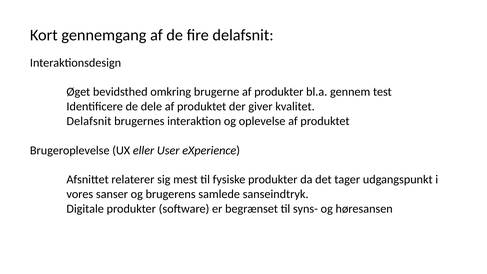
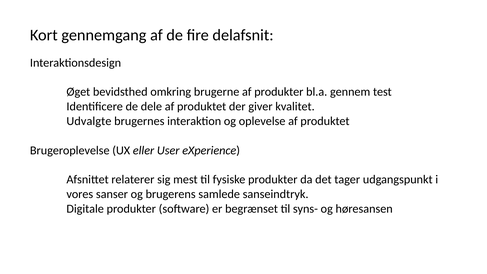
Delafsnit at (89, 121): Delafsnit -> Udvalgte
